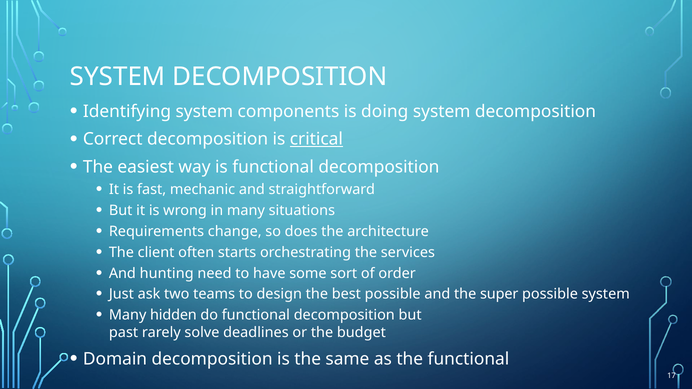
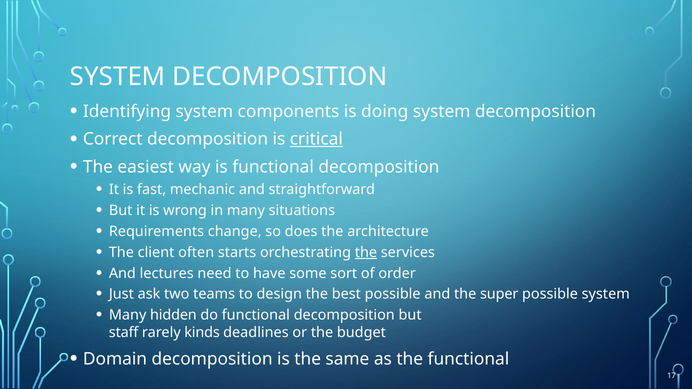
the at (366, 253) underline: none -> present
hunting: hunting -> lectures
past: past -> staff
solve: solve -> kinds
